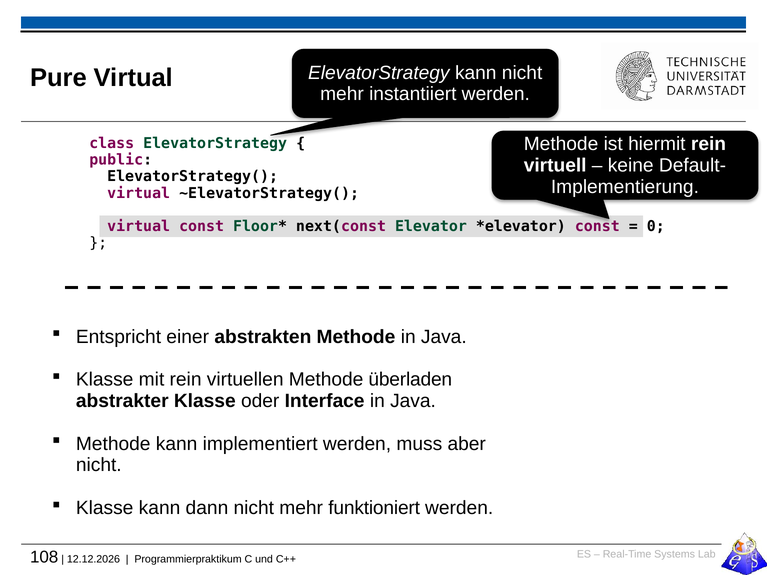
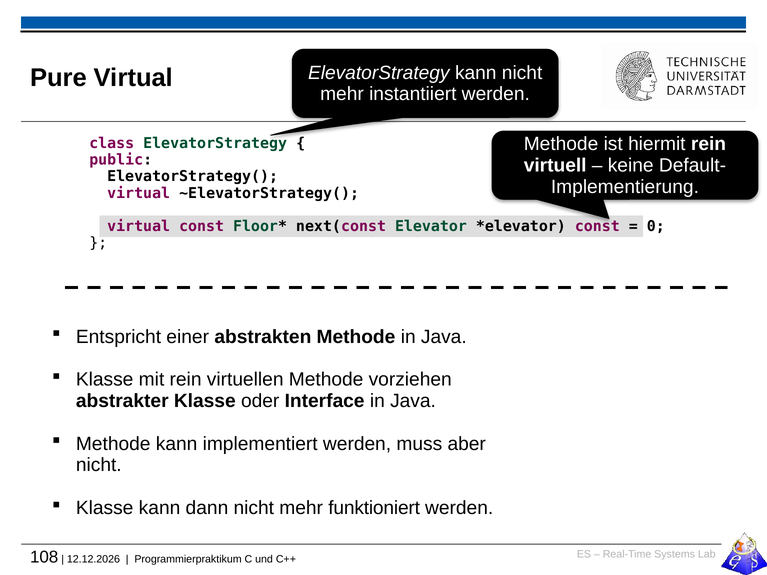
überladen: überladen -> vorziehen
